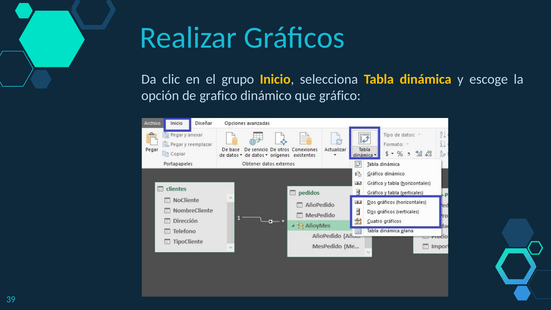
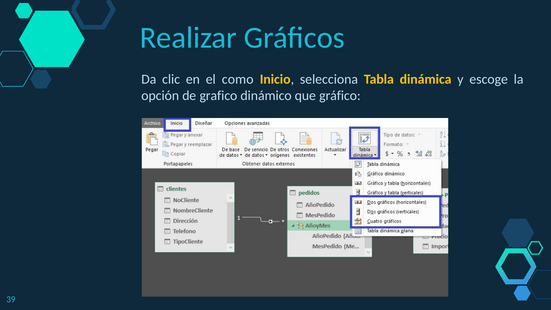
grupo: grupo -> como
